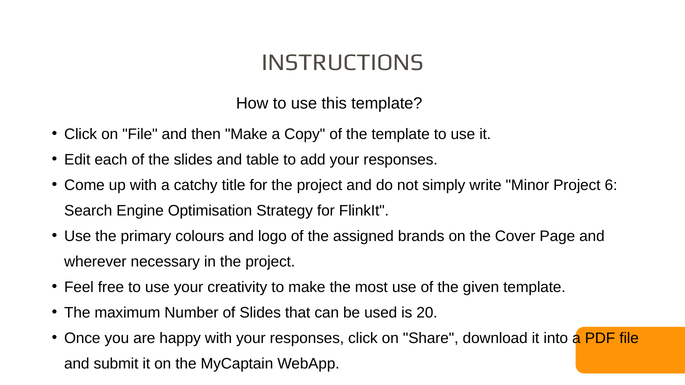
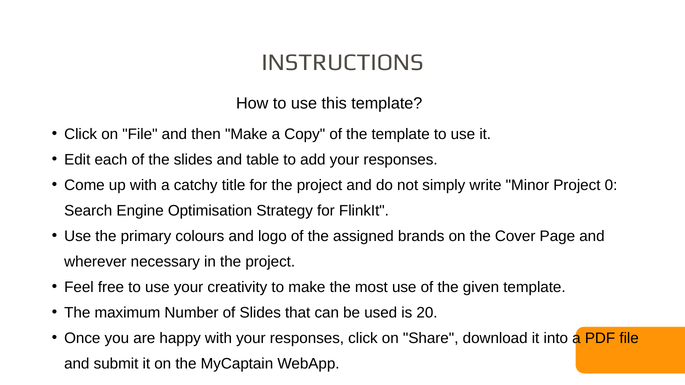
6: 6 -> 0
